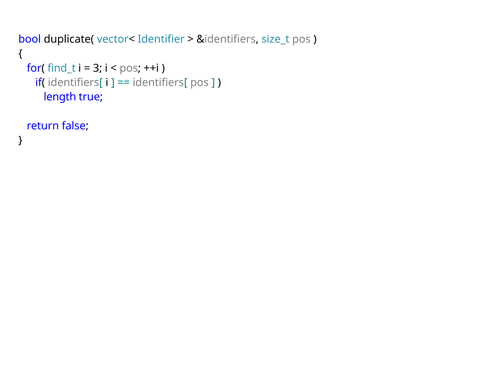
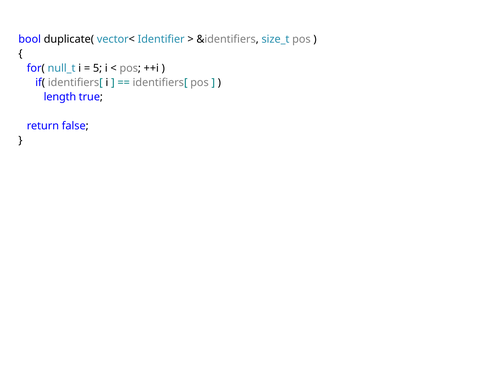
find_t: find_t -> null_t
3: 3 -> 5
